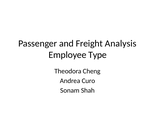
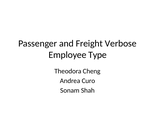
Analysis: Analysis -> Verbose
